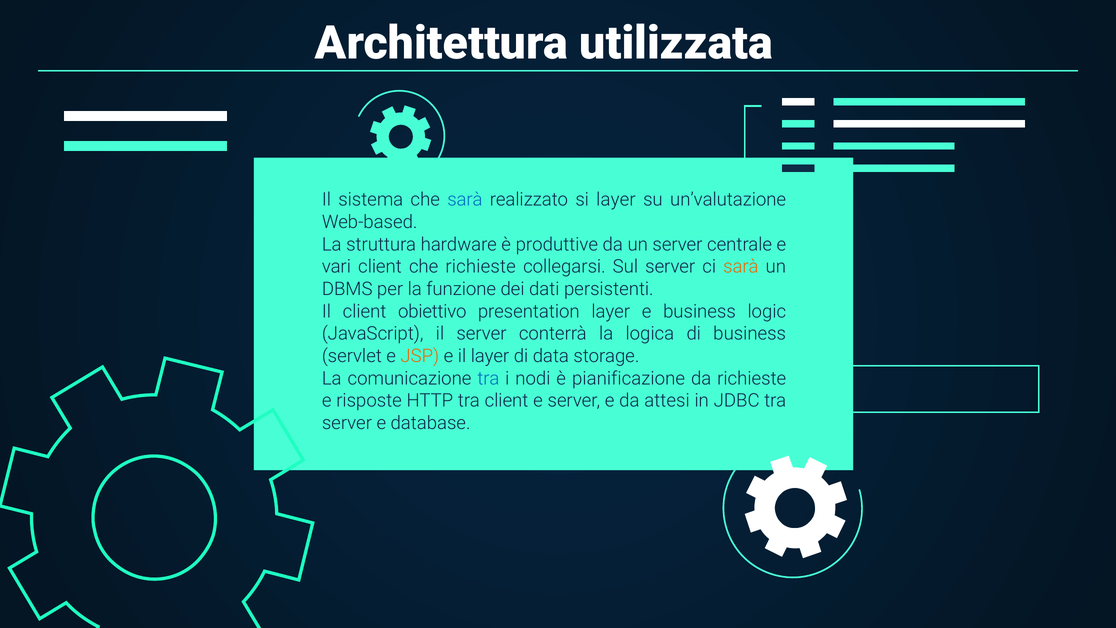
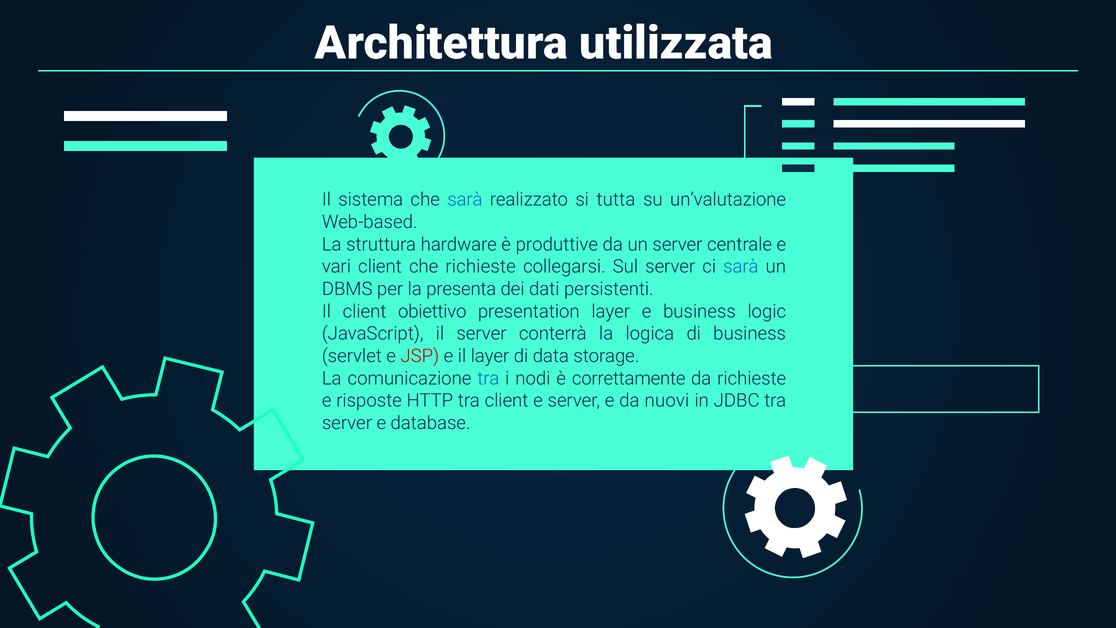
si layer: layer -> tutta
sarà at (741, 267) colour: orange -> blue
funzione: funzione -> presenta
JSP colour: orange -> red
pianificazione: pianificazione -> correttamente
attesi: attesi -> nuovi
